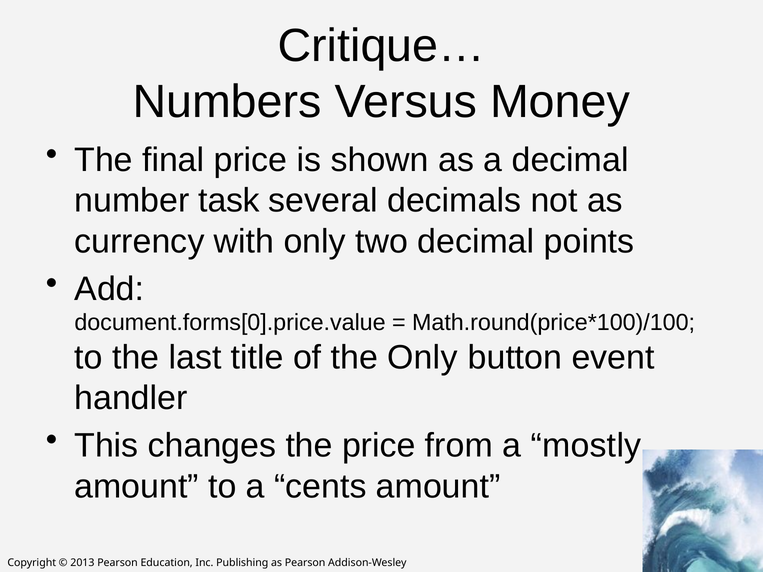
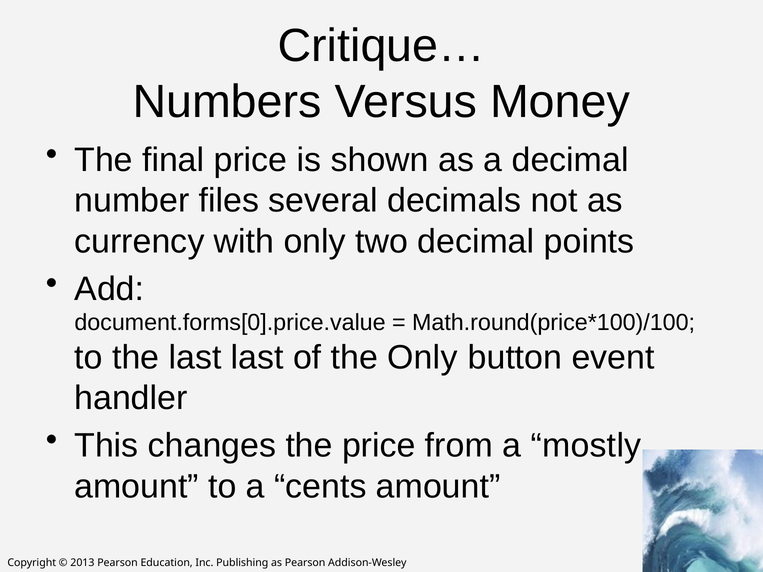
task: task -> files
last title: title -> last
